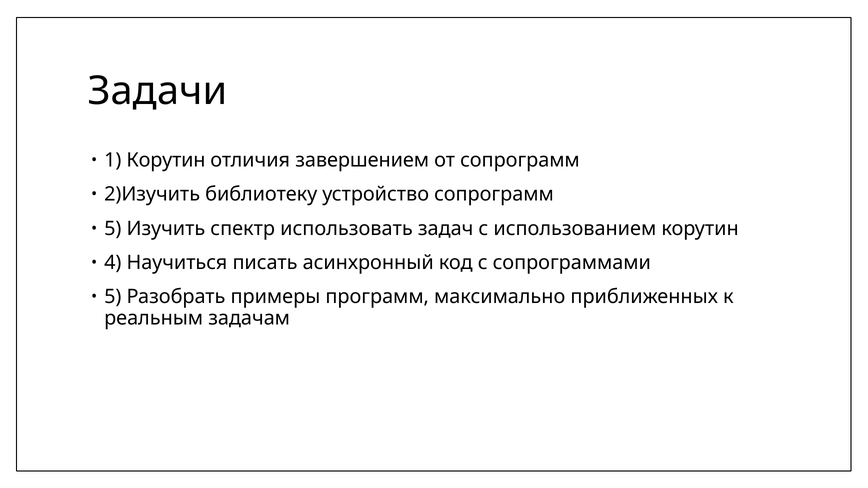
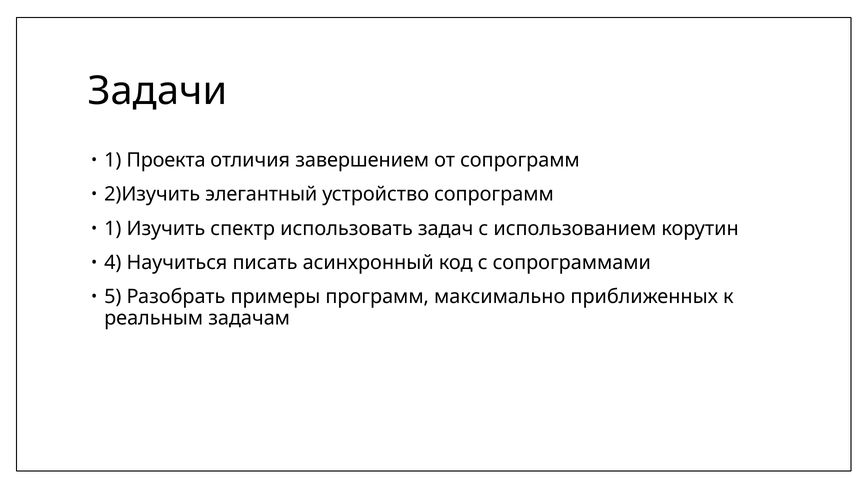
1 Корутин: Корутин -> Проекта
библиотеку: библиотеку -> элегантный
5 at (113, 229): 5 -> 1
